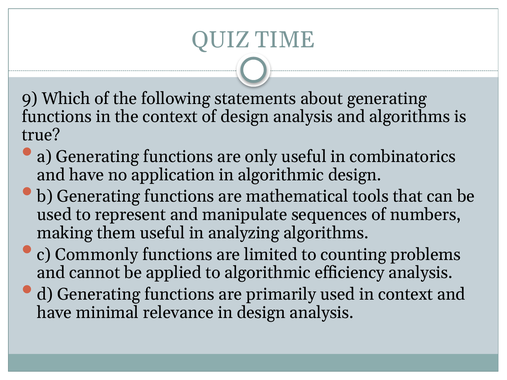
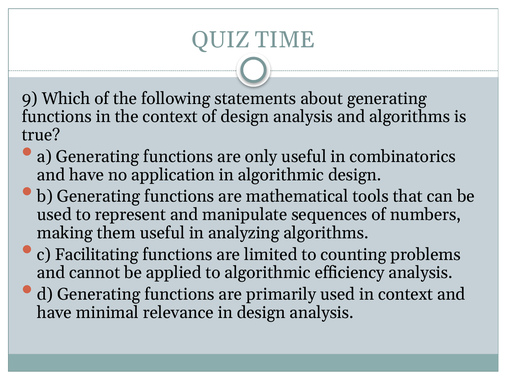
Commonly: Commonly -> Facilitating
